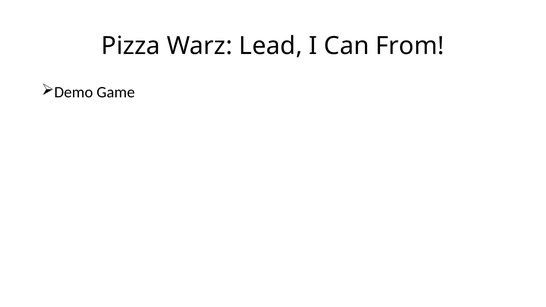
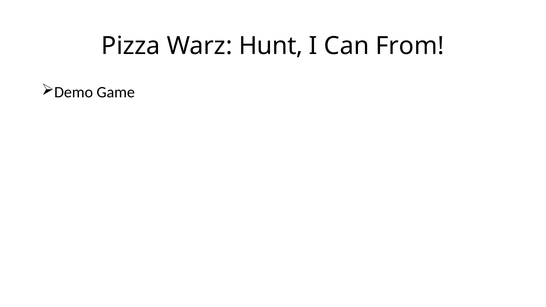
Lead: Lead -> Hunt
